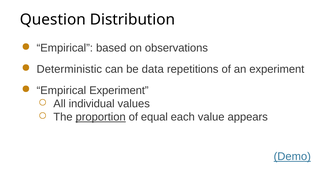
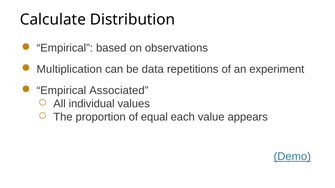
Question: Question -> Calculate
Deterministic: Deterministic -> Multiplication
Empirical Experiment: Experiment -> Associated
proportion underline: present -> none
